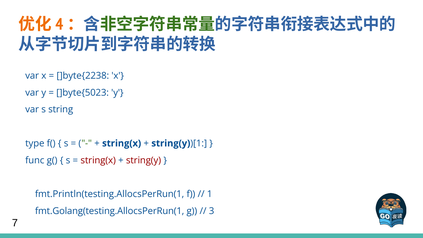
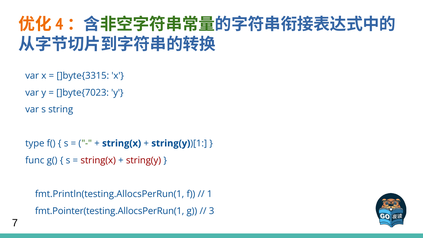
]byte{2238: ]byte{2238 -> ]byte{3315
]byte{5023: ]byte{5023 -> ]byte{7023
fmt.Golang(testing.AllocsPerRun(1: fmt.Golang(testing.AllocsPerRun(1 -> fmt.Pointer(testing.AllocsPerRun(1
